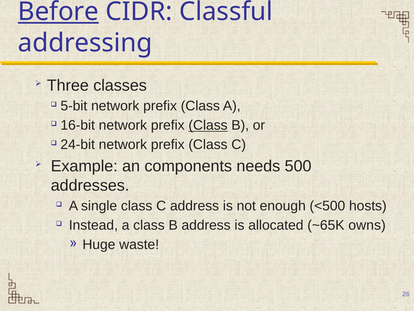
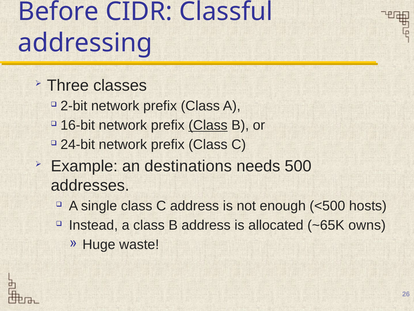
Before underline: present -> none
5-bit: 5-bit -> 2-bit
components: components -> destinations
